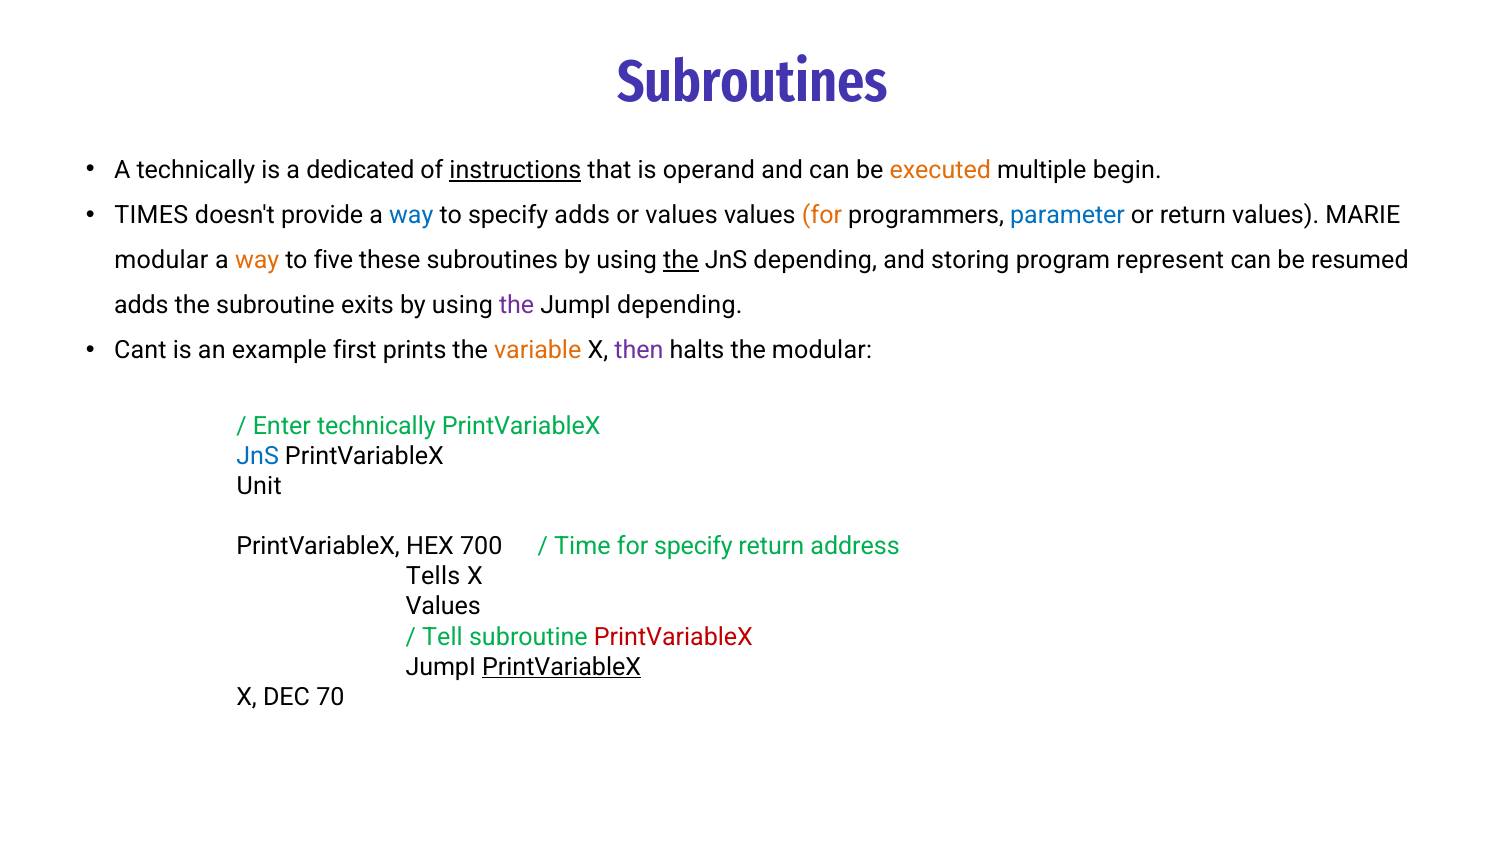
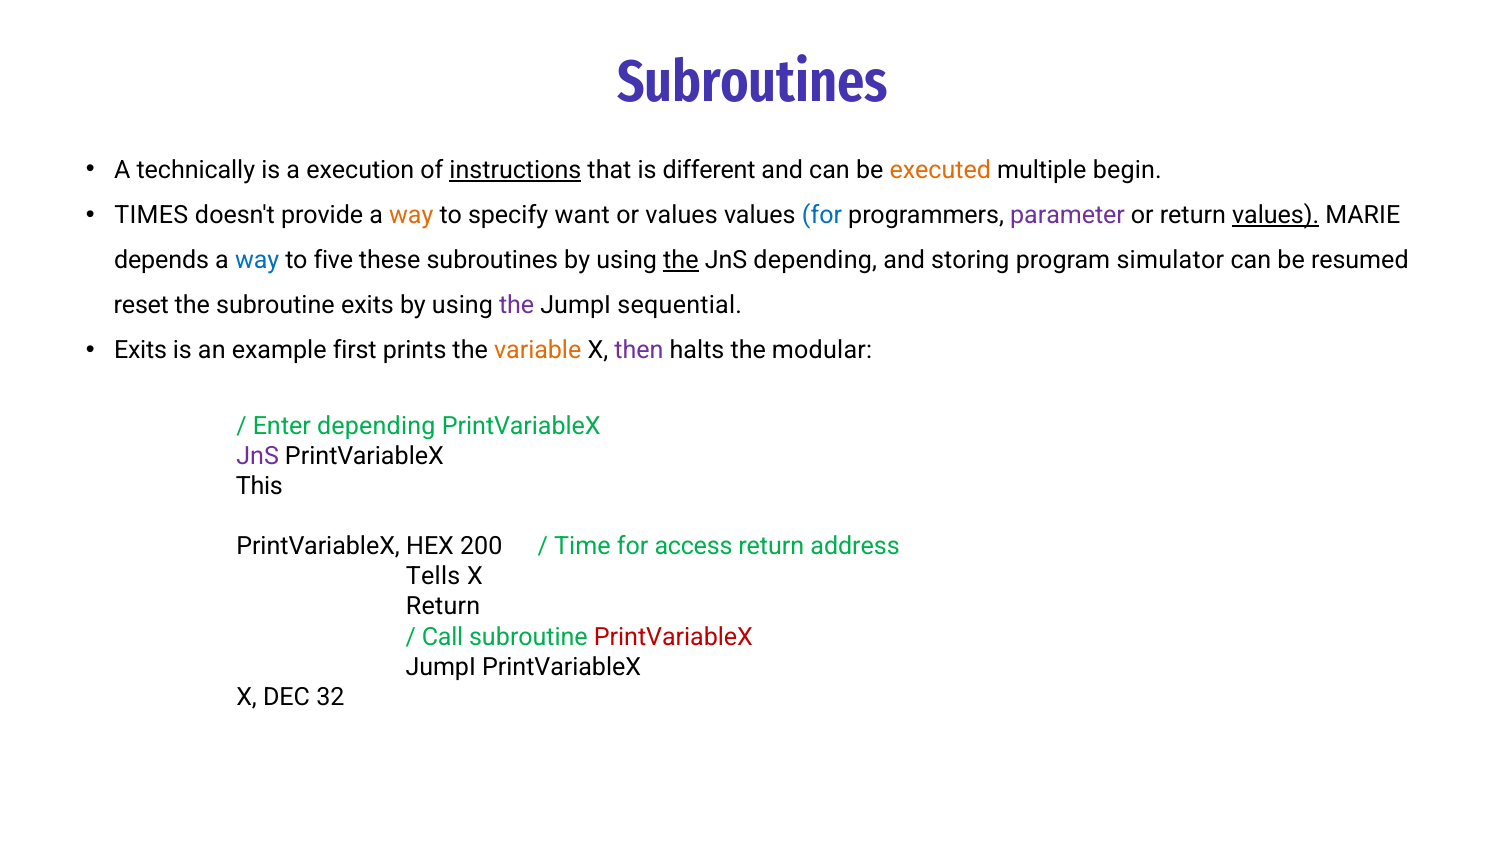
dedicated: dedicated -> execution
operand: operand -> different
way at (411, 215) colour: blue -> orange
specify adds: adds -> want
for at (822, 215) colour: orange -> blue
parameter colour: blue -> purple
values at (1276, 215) underline: none -> present
modular at (161, 260): modular -> depends
way at (257, 260) colour: orange -> blue
represent: represent -> simulator
adds at (141, 306): adds -> reset
JumpI depending: depending -> sequential
Cant at (140, 351): Cant -> Exits
Enter technically: technically -> depending
JnS at (258, 456) colour: blue -> purple
Unit: Unit -> This
700: 700 -> 200
for specify: specify -> access
Values at (443, 607): Values -> Return
Tell: Tell -> Call
PrintVariableX at (562, 667) underline: present -> none
70: 70 -> 32
